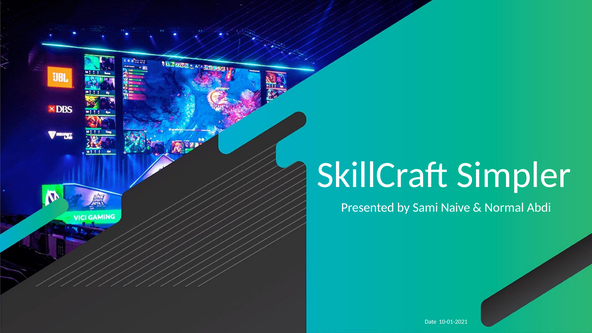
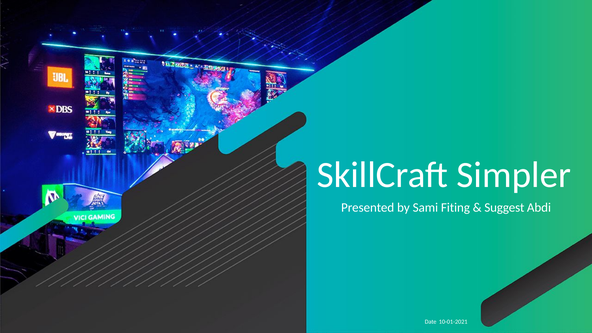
Naive: Naive -> Fiting
Normal: Normal -> Suggest
